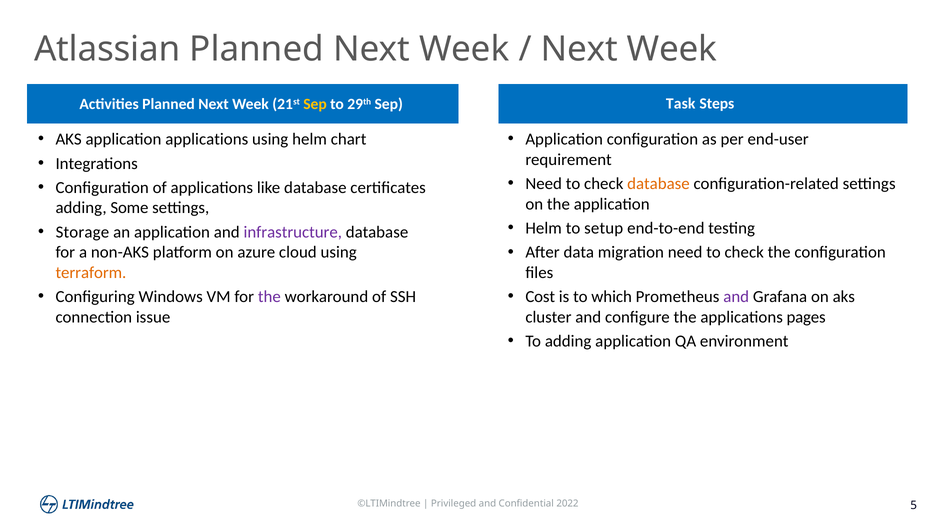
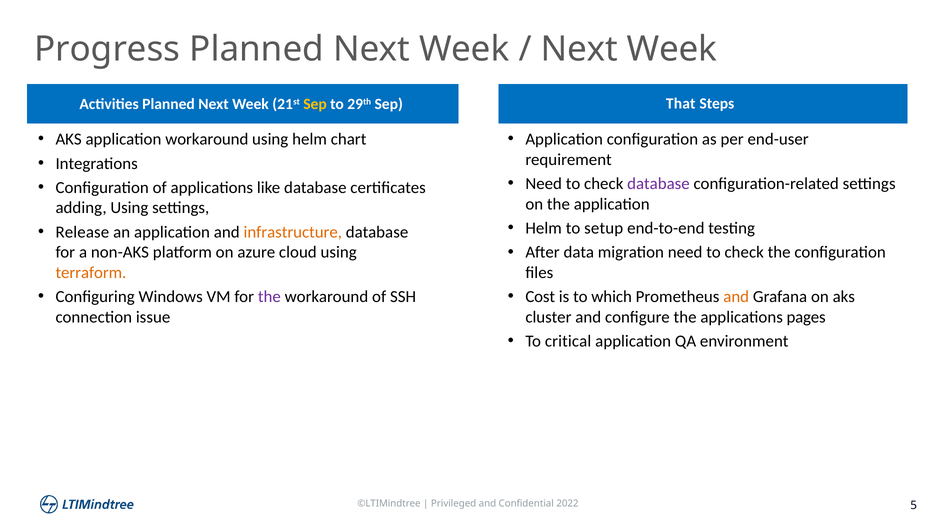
Atlassian: Atlassian -> Progress
Task: Task -> That
application applications: applications -> workaround
database at (658, 184) colour: orange -> purple
adding Some: Some -> Using
Storage: Storage -> Release
infrastructure colour: purple -> orange
and at (736, 297) colour: purple -> orange
To adding: adding -> critical
